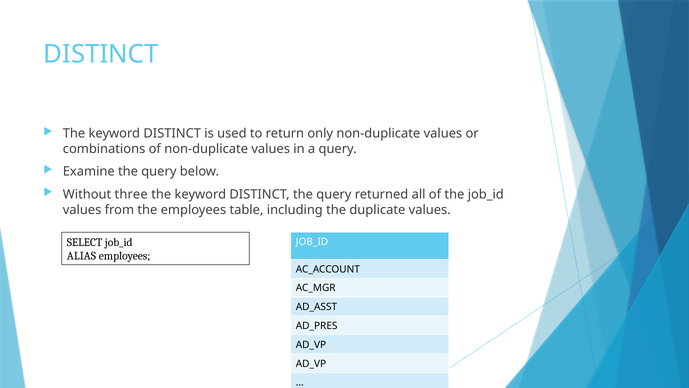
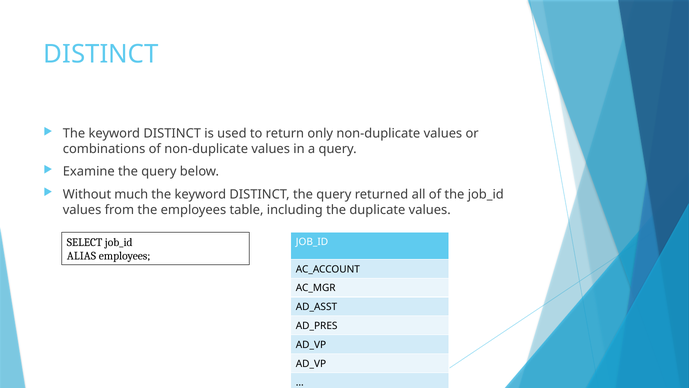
three: three -> much
